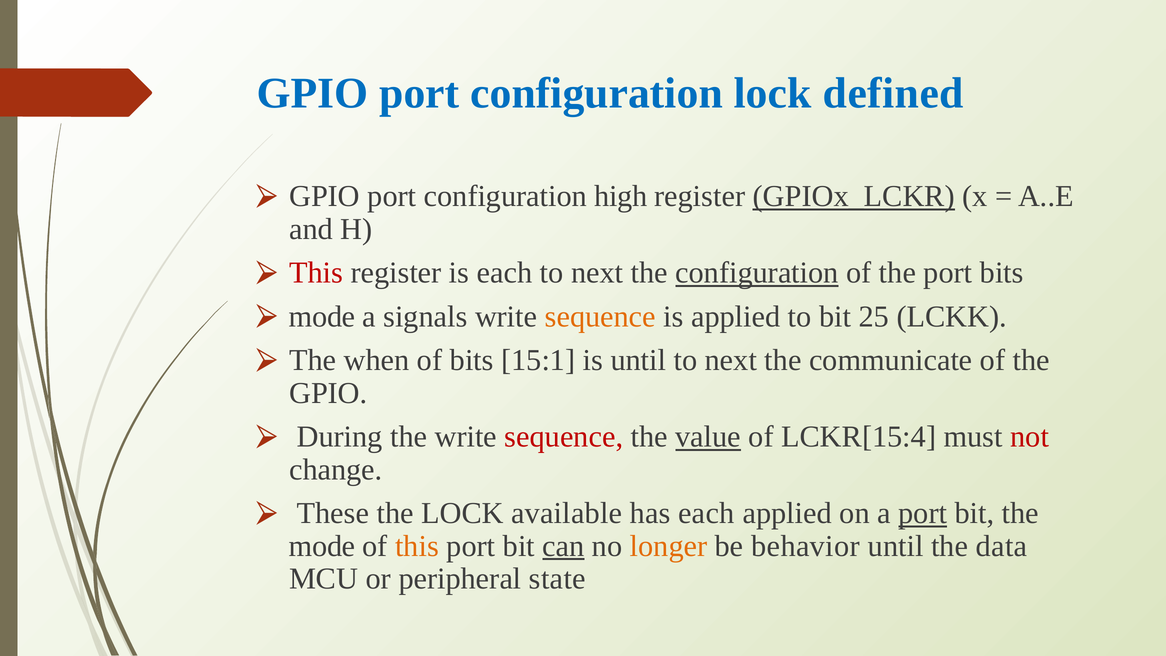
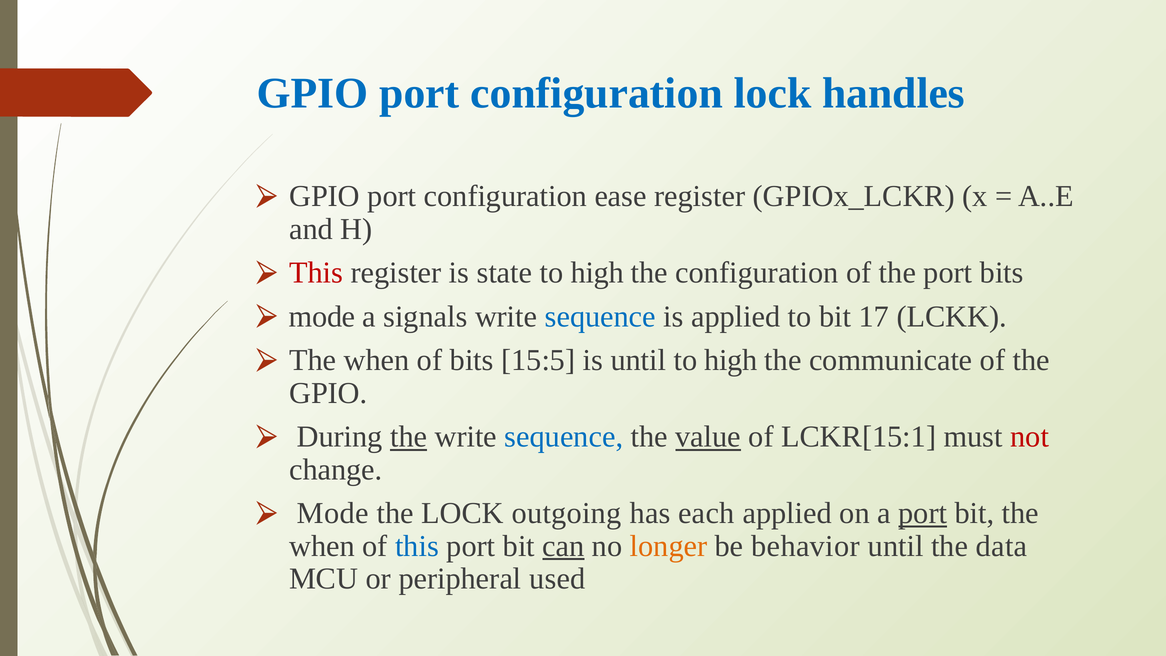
defined: defined -> handles
high: high -> ease
GPIOx_LCKR underline: present -> none
is each: each -> state
next at (597, 273): next -> high
configuration at (757, 273) underline: present -> none
sequence at (600, 317) colour: orange -> blue
25: 25 -> 17
15:1: 15:1 -> 15:5
next at (731, 360): next -> high
the at (409, 437) underline: none -> present
sequence at (564, 437) colour: red -> blue
LCKR[15:4: LCKR[15:4 -> LCKR[15:1
These at (333, 513): These -> Mode
available: available -> outgoing
mode at (322, 546): mode -> when
this at (417, 546) colour: orange -> blue
state: state -> used
